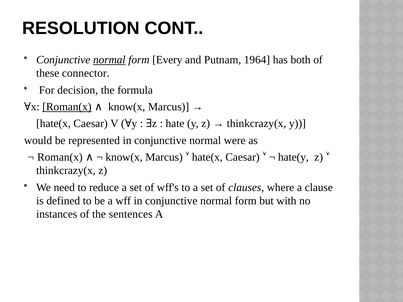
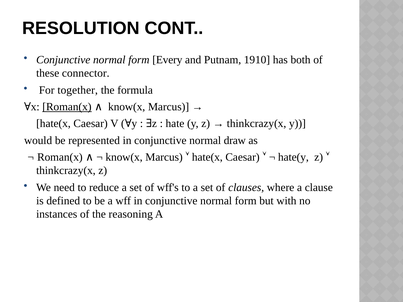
normal at (109, 60) underline: present -> none
1964: 1964 -> 1910
decision: decision -> together
were: were -> draw
sentences: sentences -> reasoning
